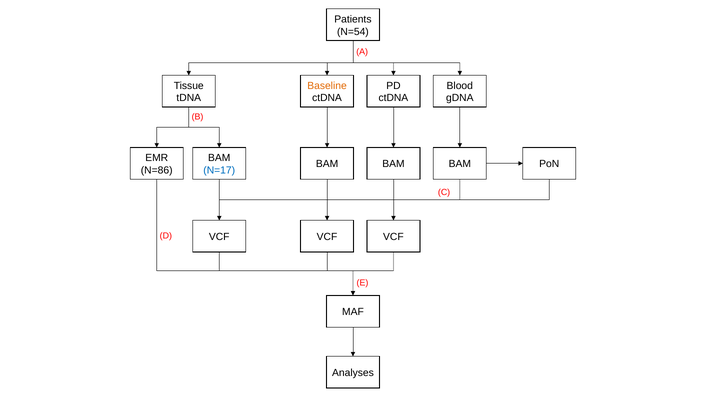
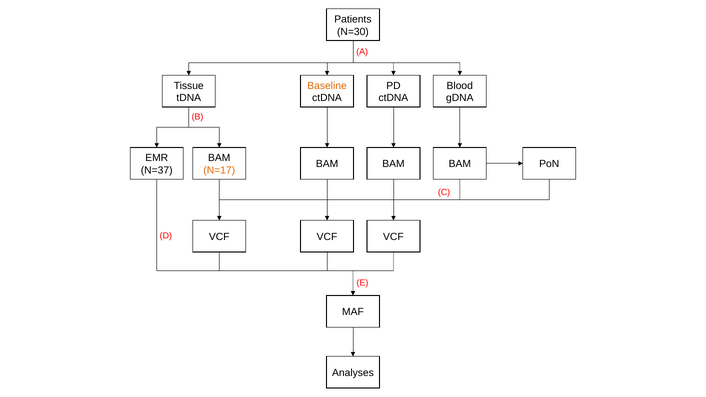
N=54: N=54 -> N=30
N=86: N=86 -> N=37
N=17 colour: blue -> orange
